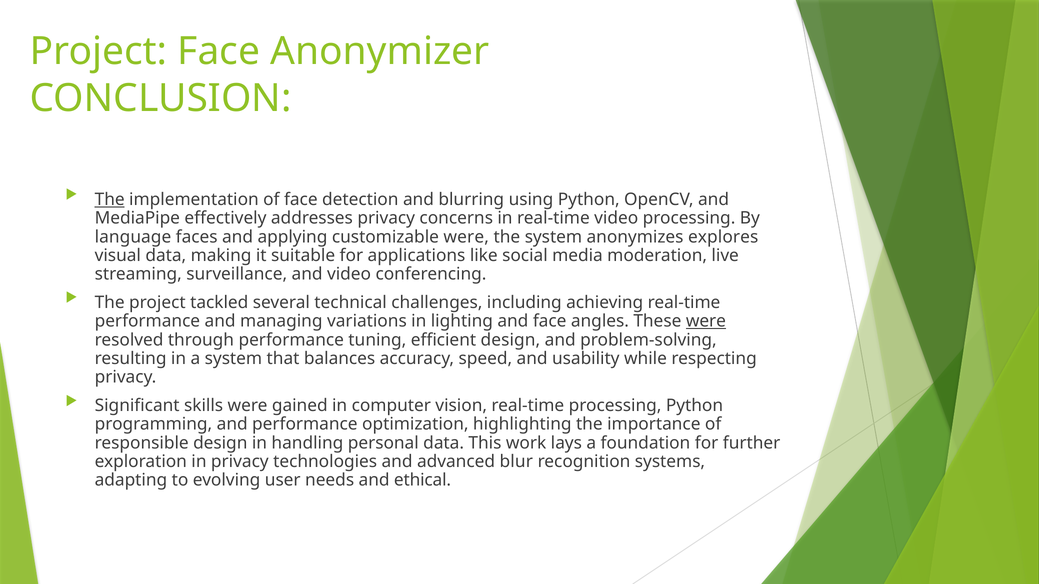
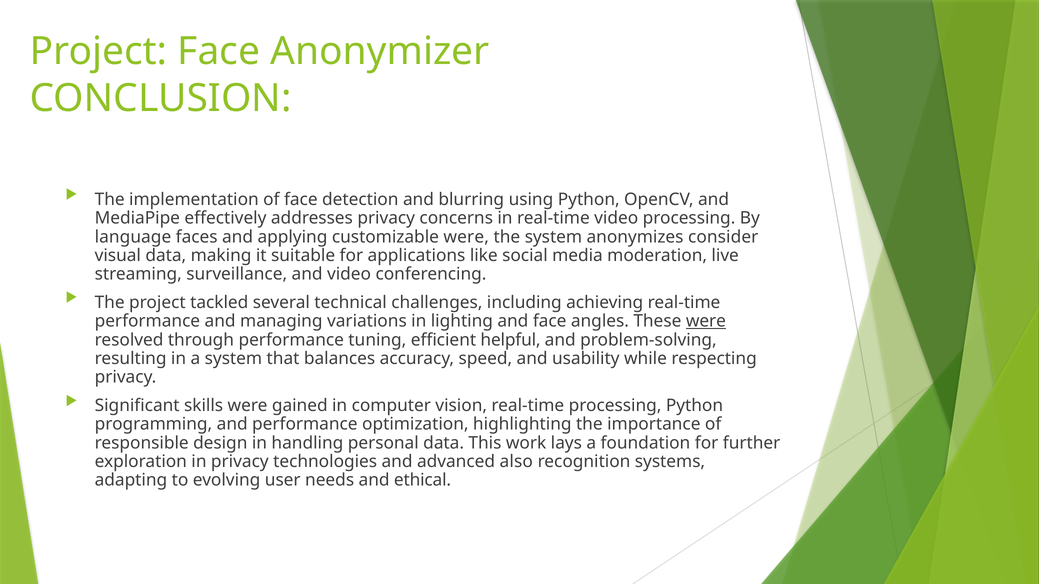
The at (110, 200) underline: present -> none
explores: explores -> consider
efficient design: design -> helpful
blur: blur -> also
